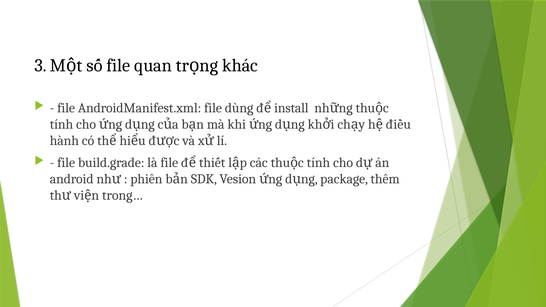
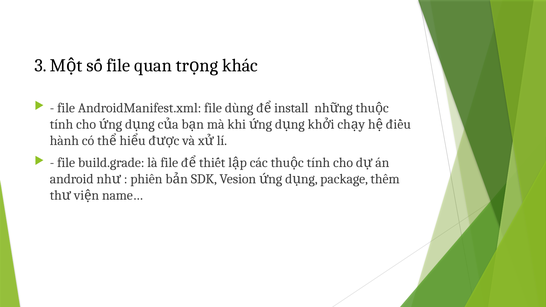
trong…: trong… -> name…
